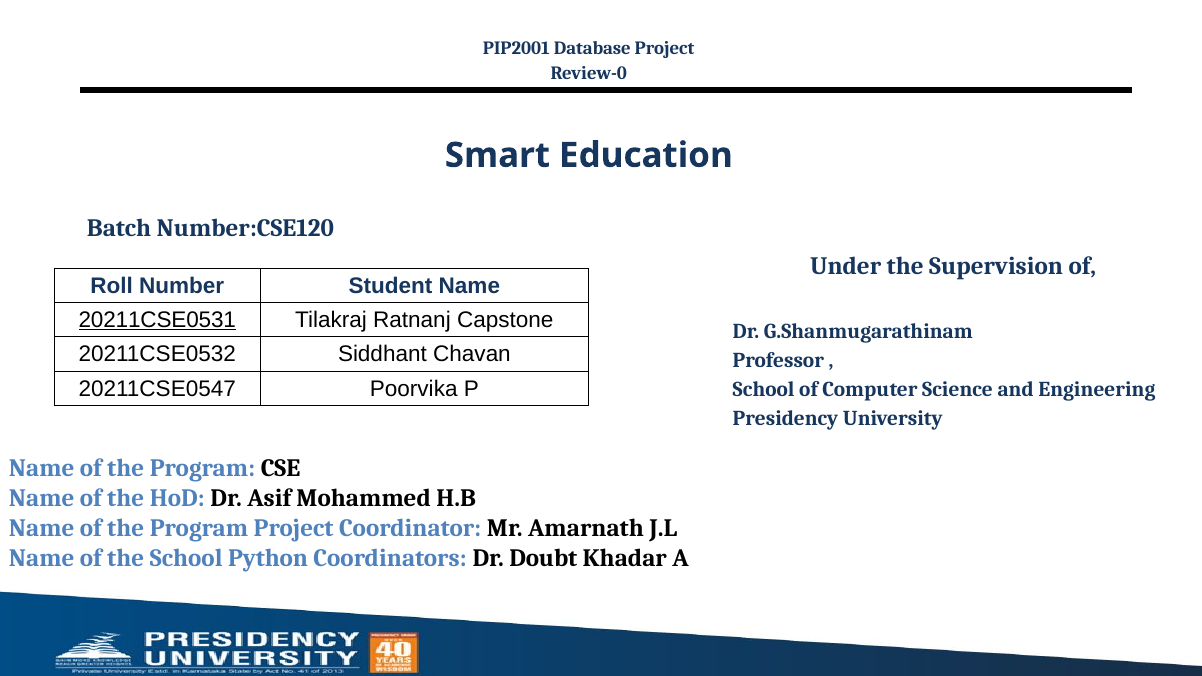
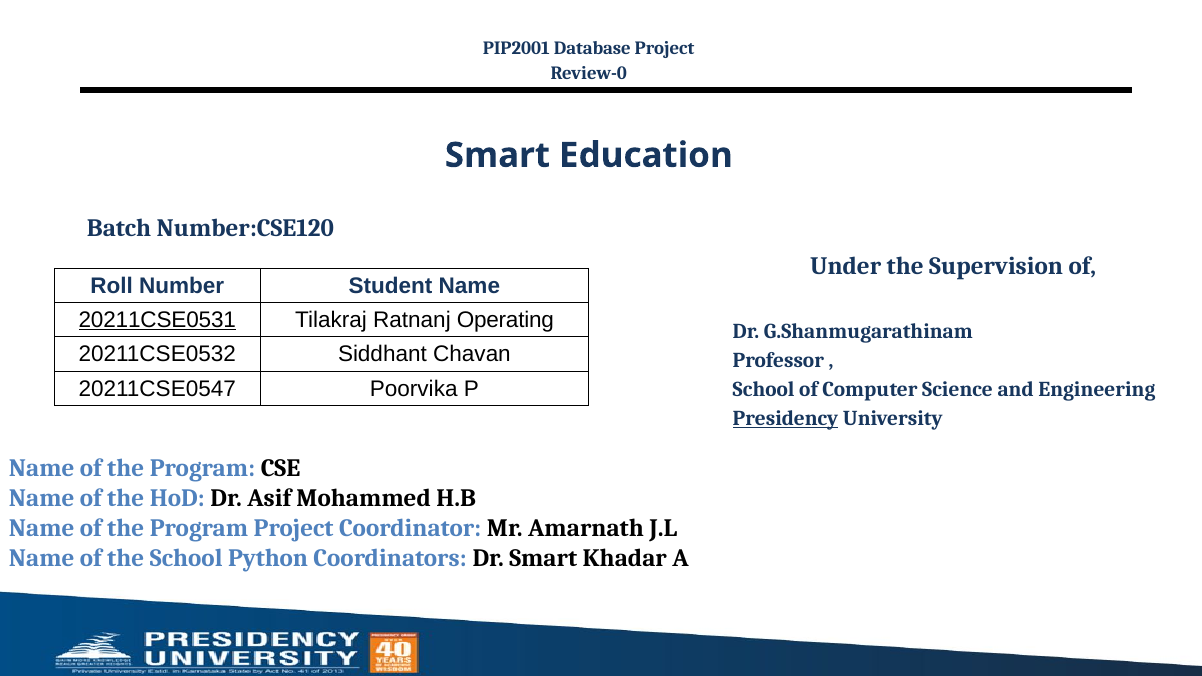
Capstone: Capstone -> Operating
Presidency underline: none -> present
Dr Doubt: Doubt -> Smart
